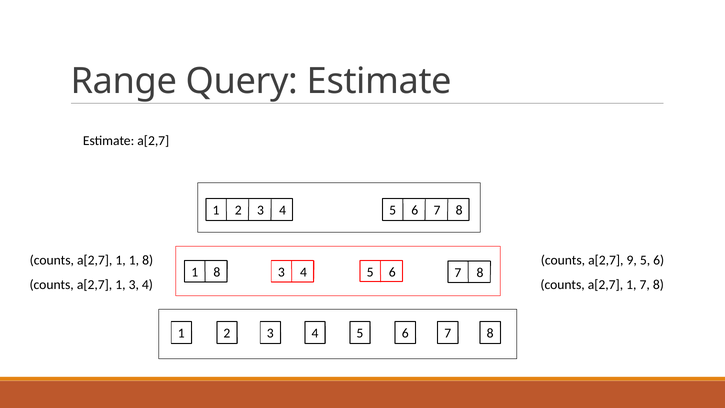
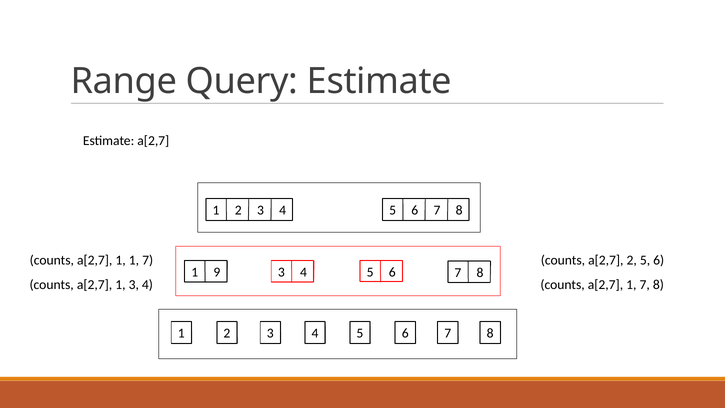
1 1 8: 8 -> 7
a[2,7 9: 9 -> 2
8 at (217, 272): 8 -> 9
